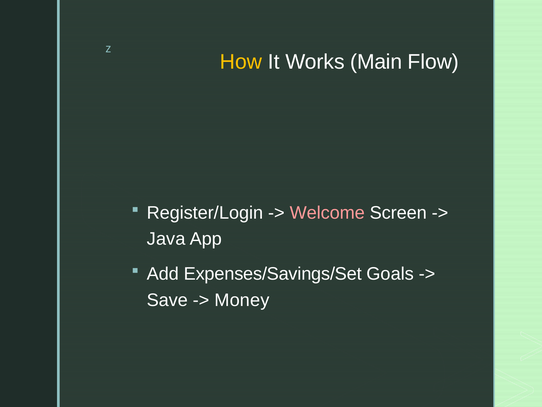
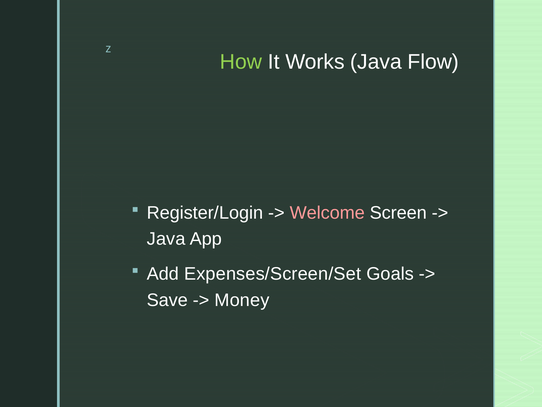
How colour: yellow -> light green
Works Main: Main -> Java
Expenses/Savings/Set: Expenses/Savings/Set -> Expenses/Screen/Set
